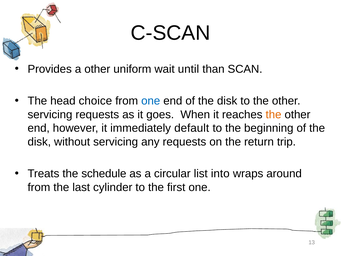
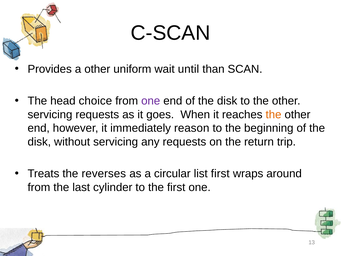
one at (151, 101) colour: blue -> purple
default: default -> reason
schedule: schedule -> reverses
list into: into -> first
